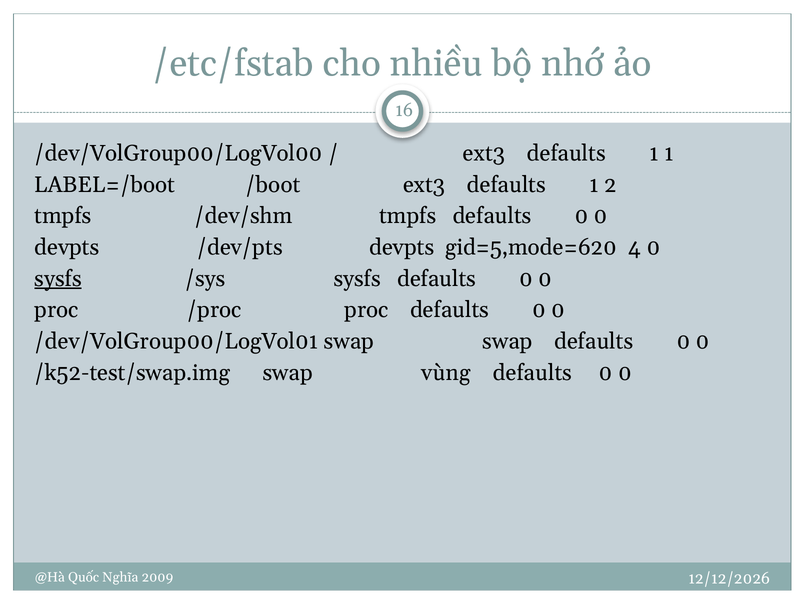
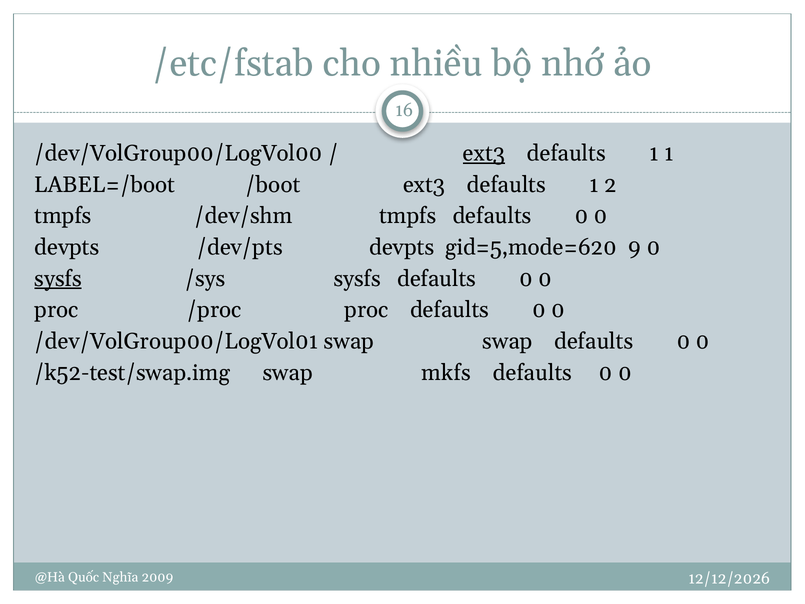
ext3 at (484, 153) underline: none -> present
4: 4 -> 9
vùng: vùng -> mkfs
